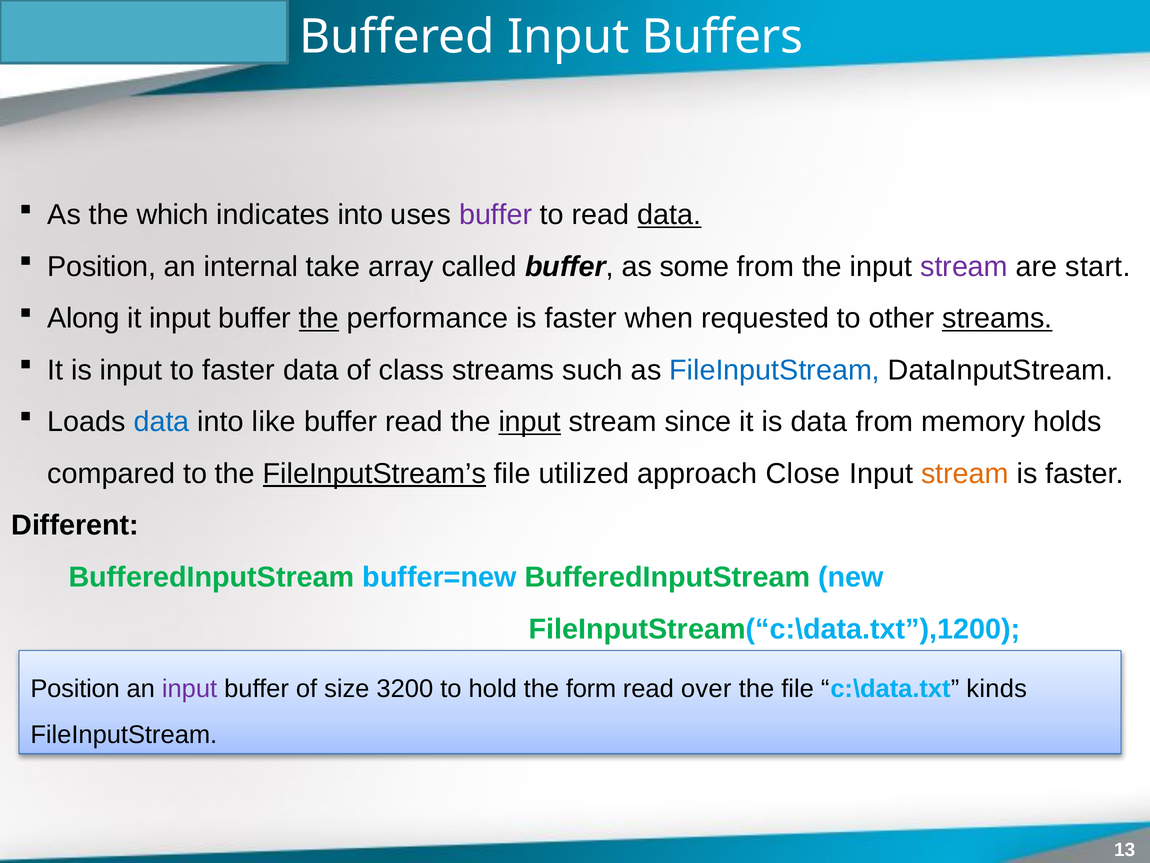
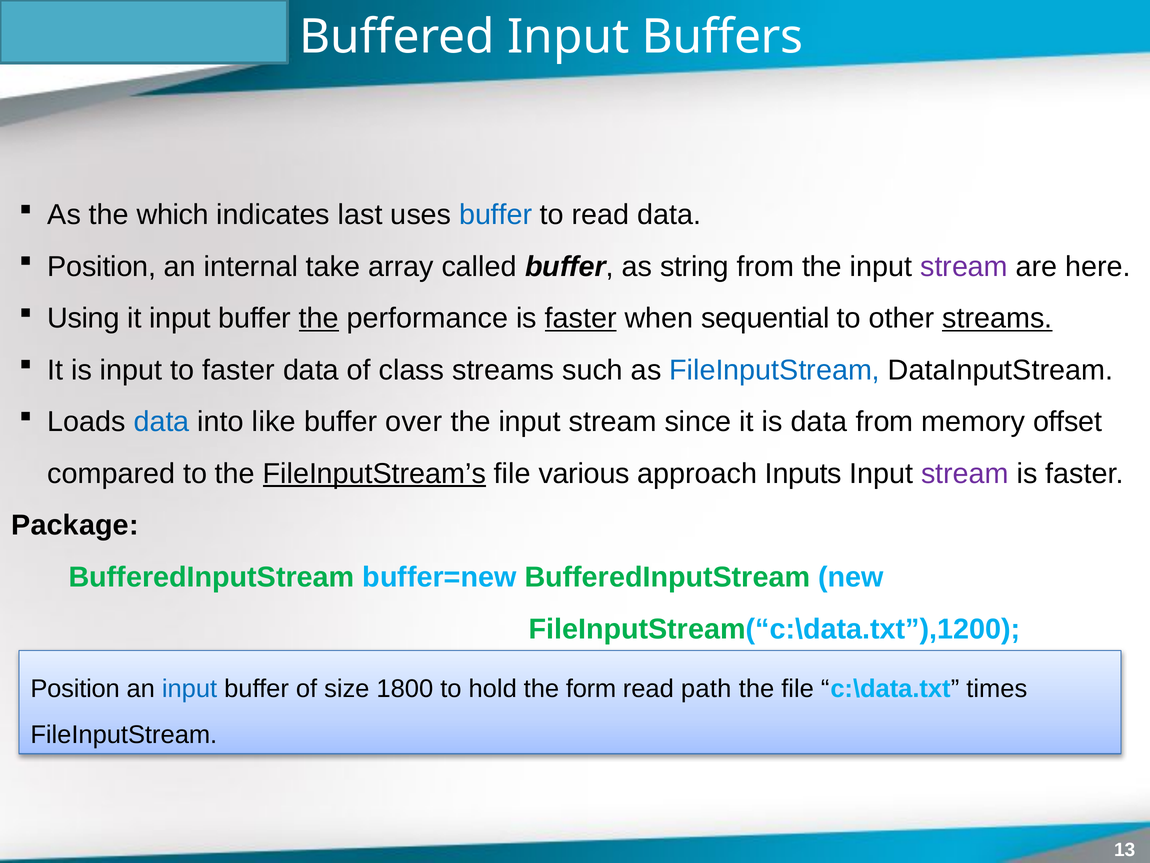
indicates into: into -> last
buffer at (496, 215) colour: purple -> blue
data at (669, 215) underline: present -> none
some: some -> string
start: start -> here
Along: Along -> Using
faster at (581, 318) underline: none -> present
requested: requested -> sequential
buffer read: read -> over
input at (530, 422) underline: present -> none
holds: holds -> offset
utilized: utilized -> various
Close: Close -> Inputs
stream at (965, 473) colour: orange -> purple
Different: Different -> Package
input at (190, 688) colour: purple -> blue
3200: 3200 -> 1800
over: over -> path
kinds: kinds -> times
